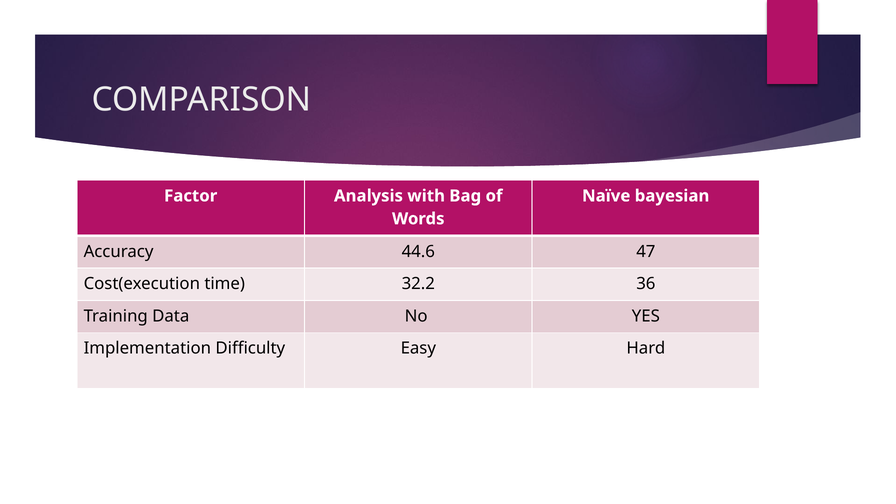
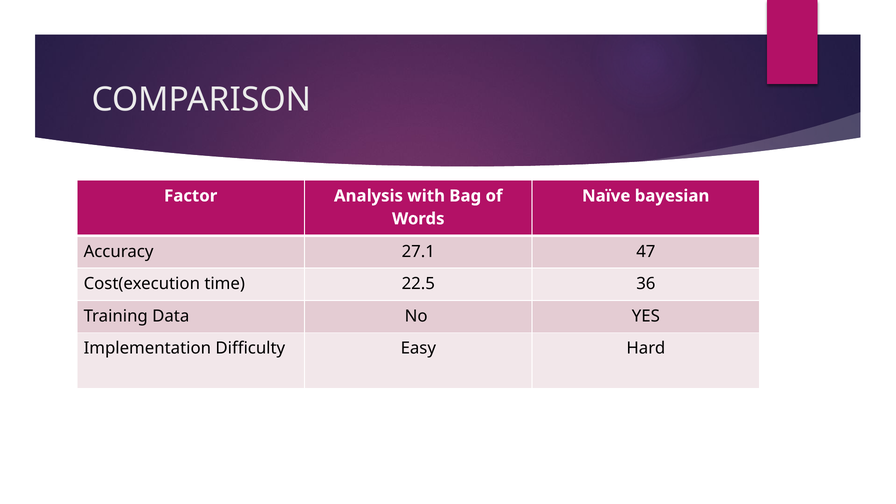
44.6: 44.6 -> 27.1
32.2: 32.2 -> 22.5
